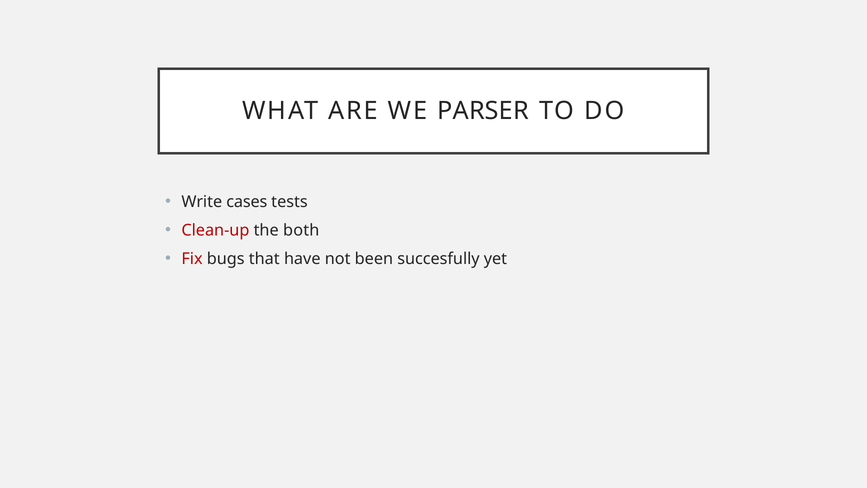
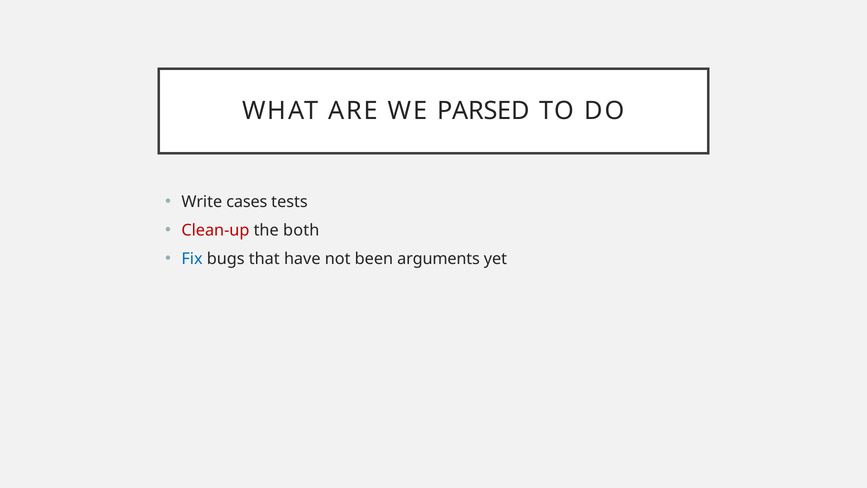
PARSER: PARSER -> PARSED
Fix colour: red -> blue
succesfully: succesfully -> arguments
